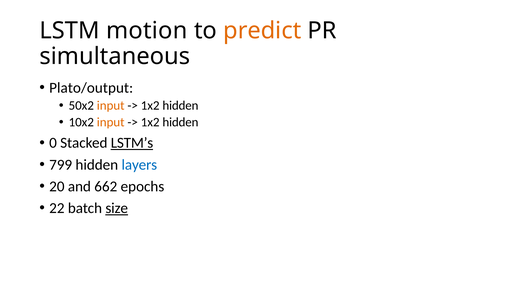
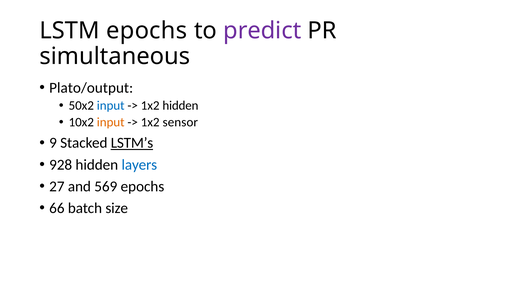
LSTM motion: motion -> epochs
predict colour: orange -> purple
input at (111, 105) colour: orange -> blue
hidden at (180, 122): hidden -> sensor
0: 0 -> 9
799: 799 -> 928
20: 20 -> 27
662: 662 -> 569
22: 22 -> 66
size underline: present -> none
